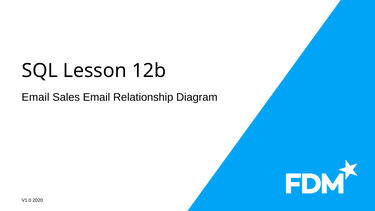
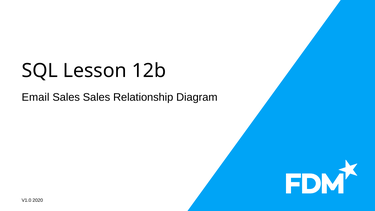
Sales Email: Email -> Sales
